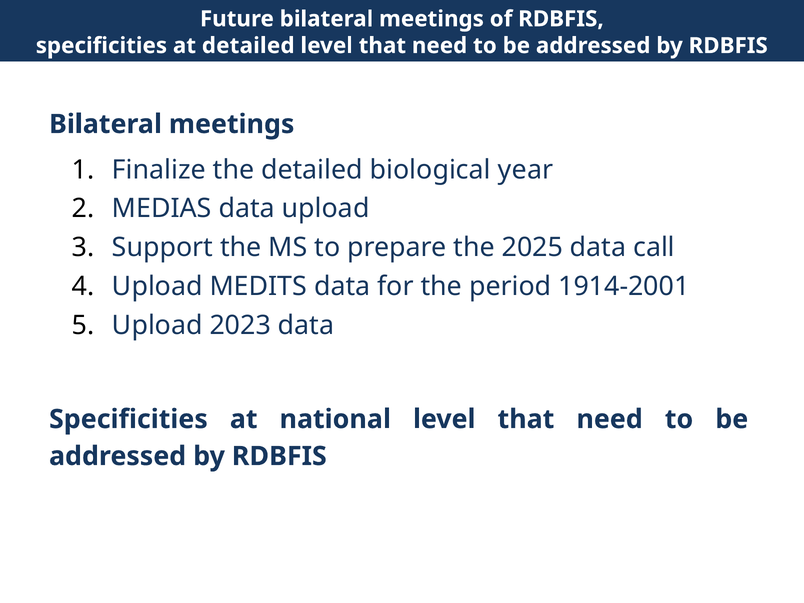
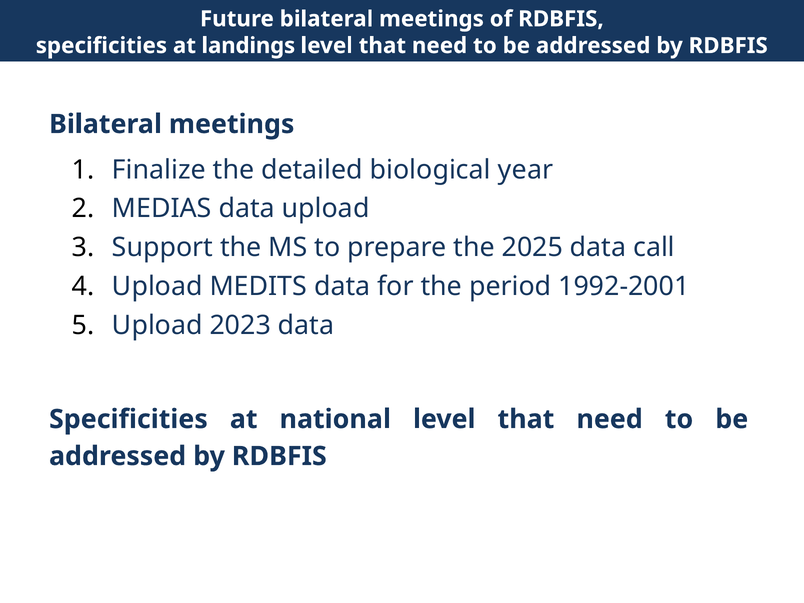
at detailed: detailed -> landings
1914-2001: 1914-2001 -> 1992-2001
